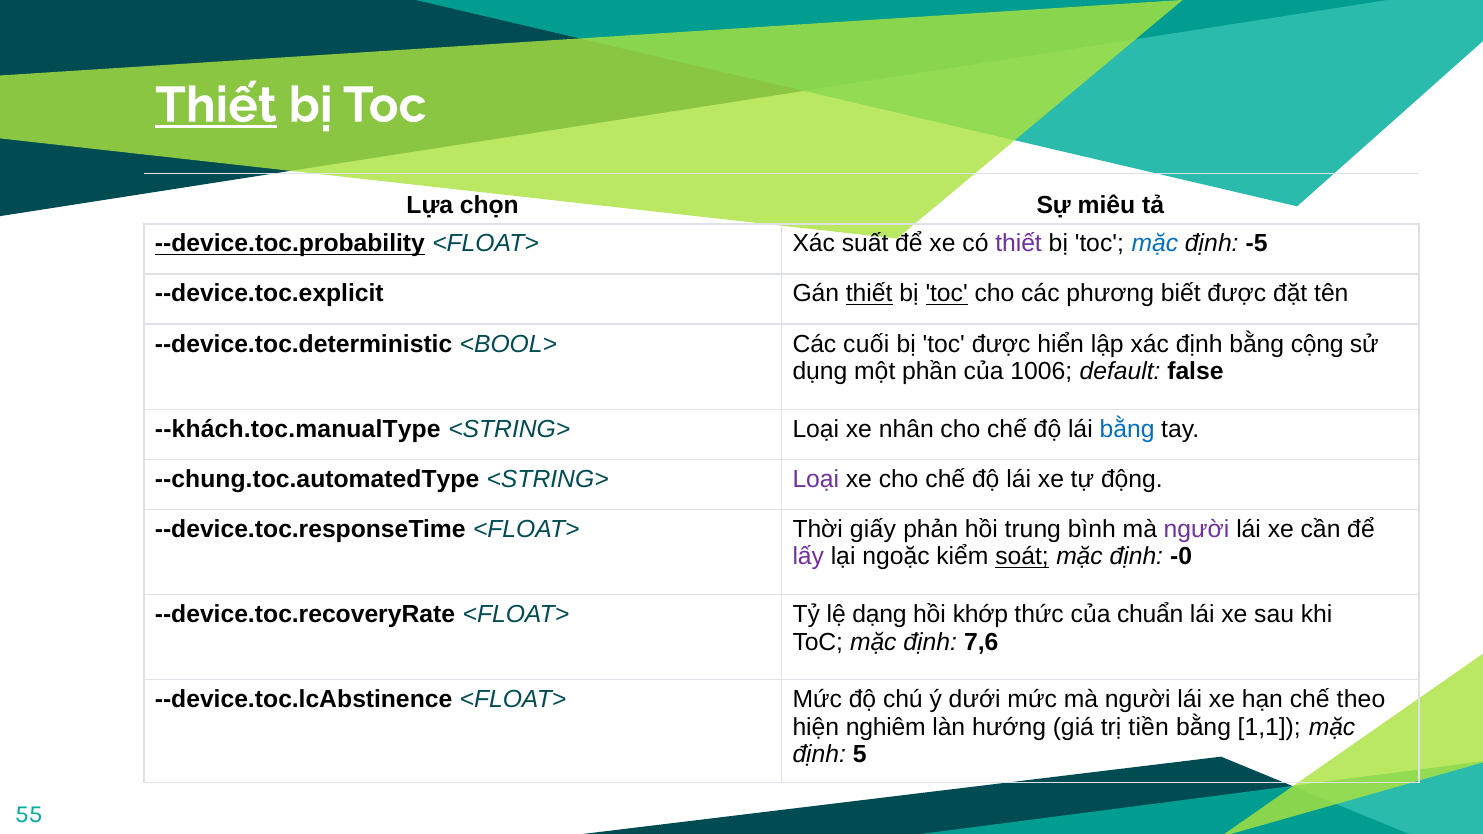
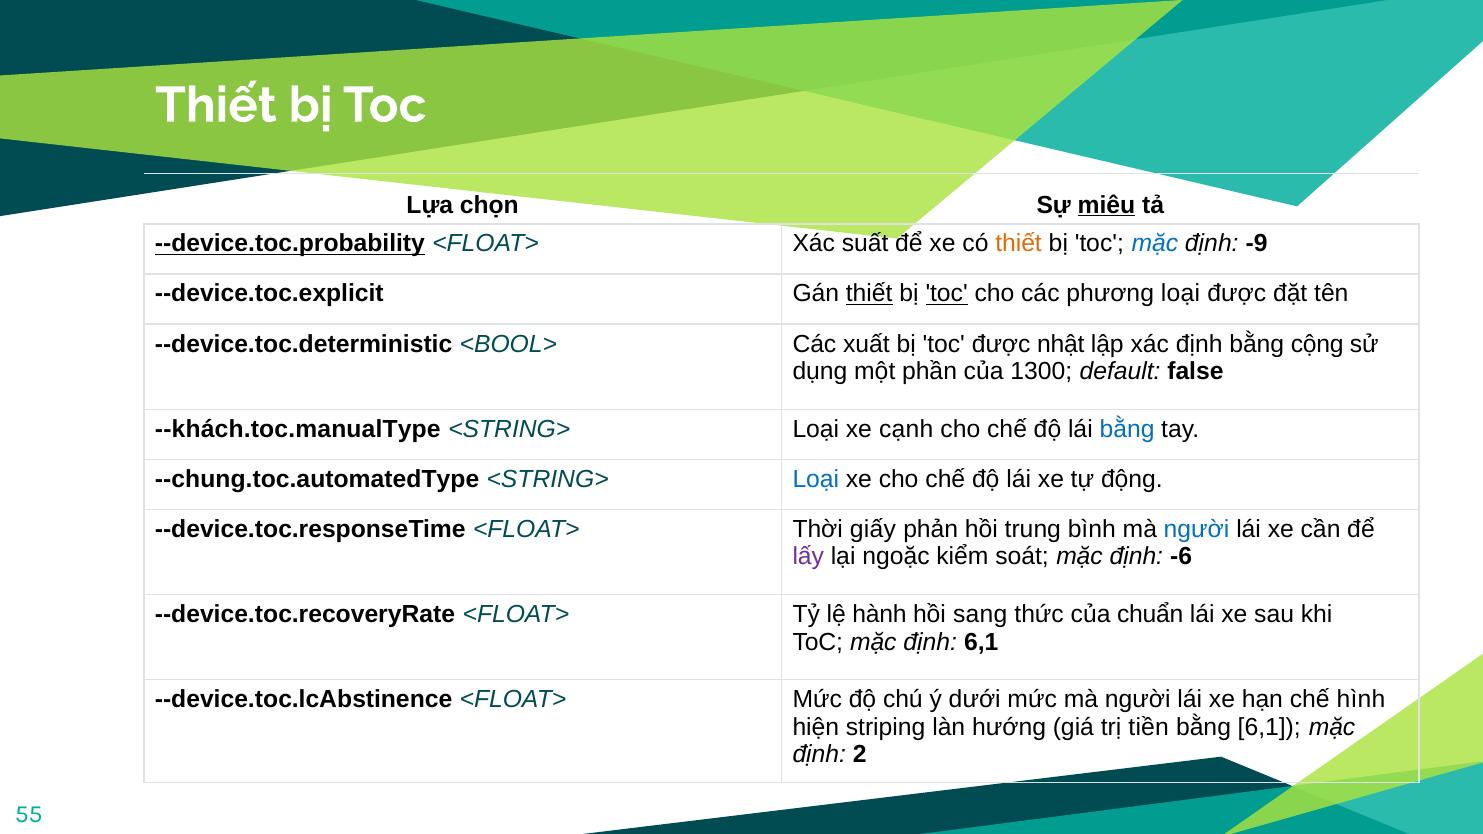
Thiết at (216, 105) underline: present -> none
miêu underline: none -> present
thiết at (1019, 244) colour: purple -> orange
-5: -5 -> -9
phương biết: biết -> loại
cuối: cuối -> xuất
hiển: hiển -> nhật
1006: 1006 -> 1300
nhân: nhân -> cạnh
Loại at (816, 479) colour: purple -> blue
người at (1197, 529) colour: purple -> blue
soát underline: present -> none
-0: -0 -> -6
dạng: dạng -> hành
khớp: khớp -> sang
định 7,6: 7,6 -> 6,1
theo: theo -> hình
nghiêm: nghiêm -> striping
bằng 1,1: 1,1 -> 6,1
5: 5 -> 2
